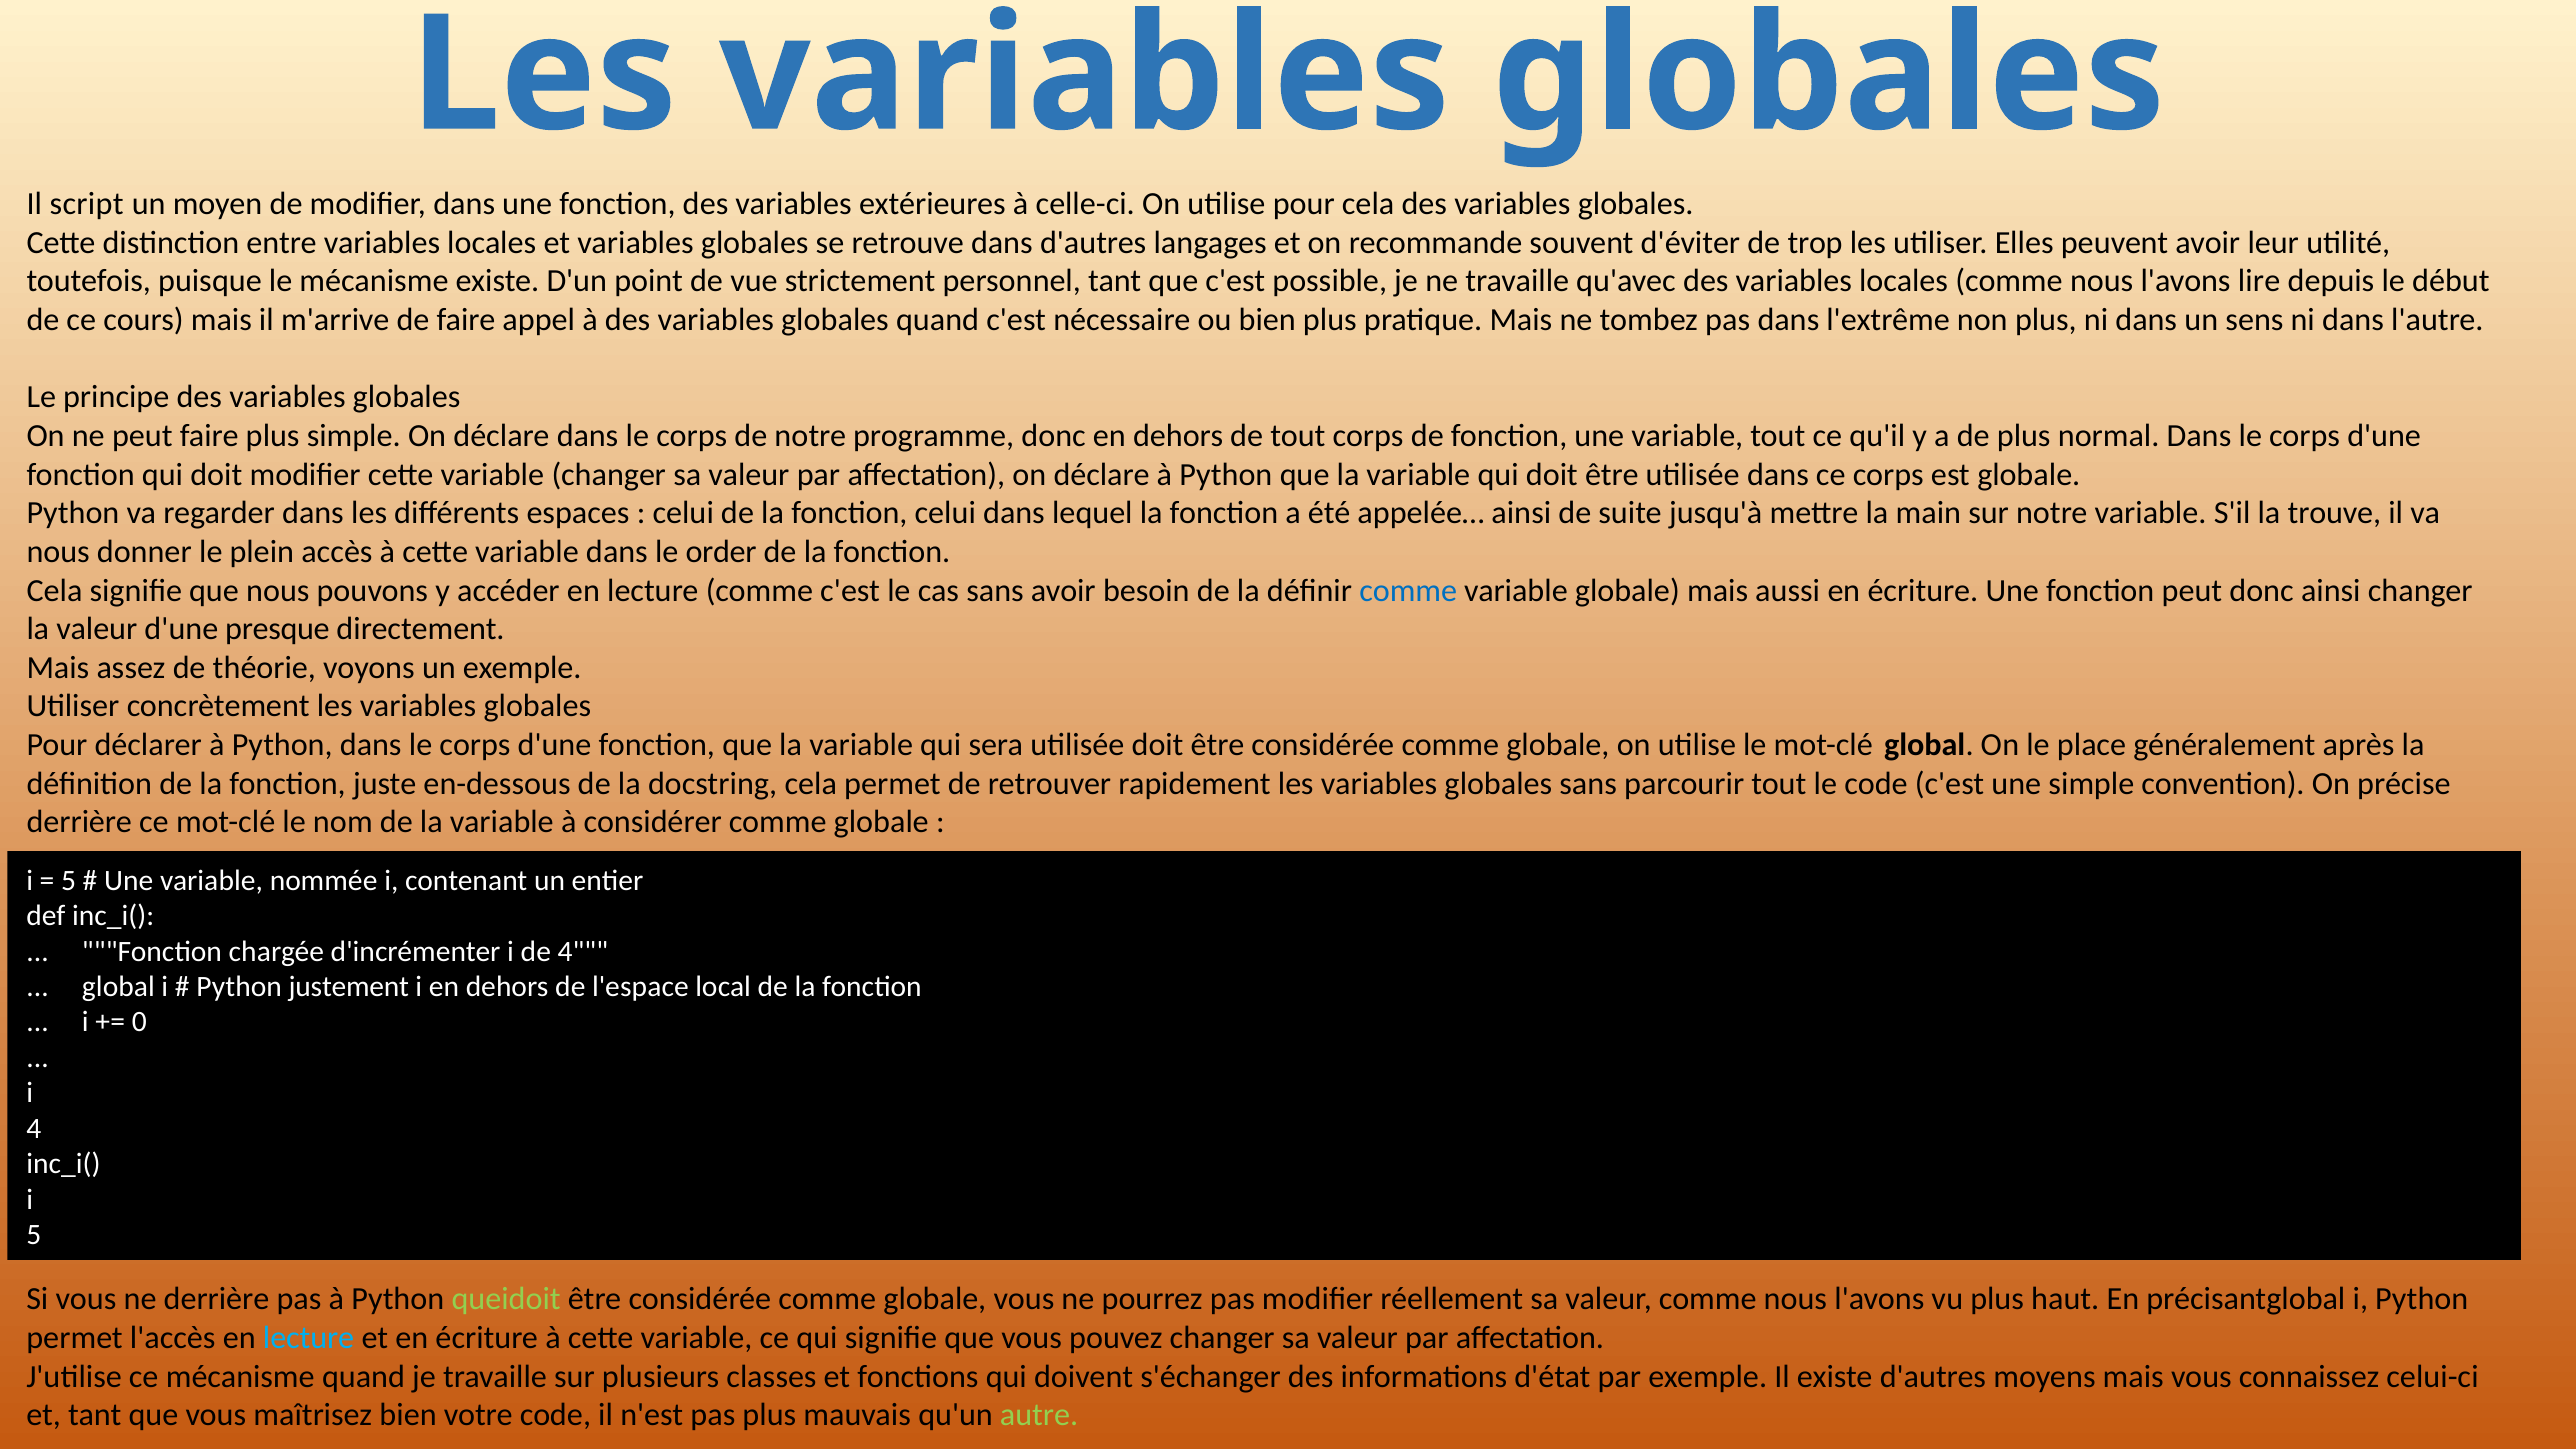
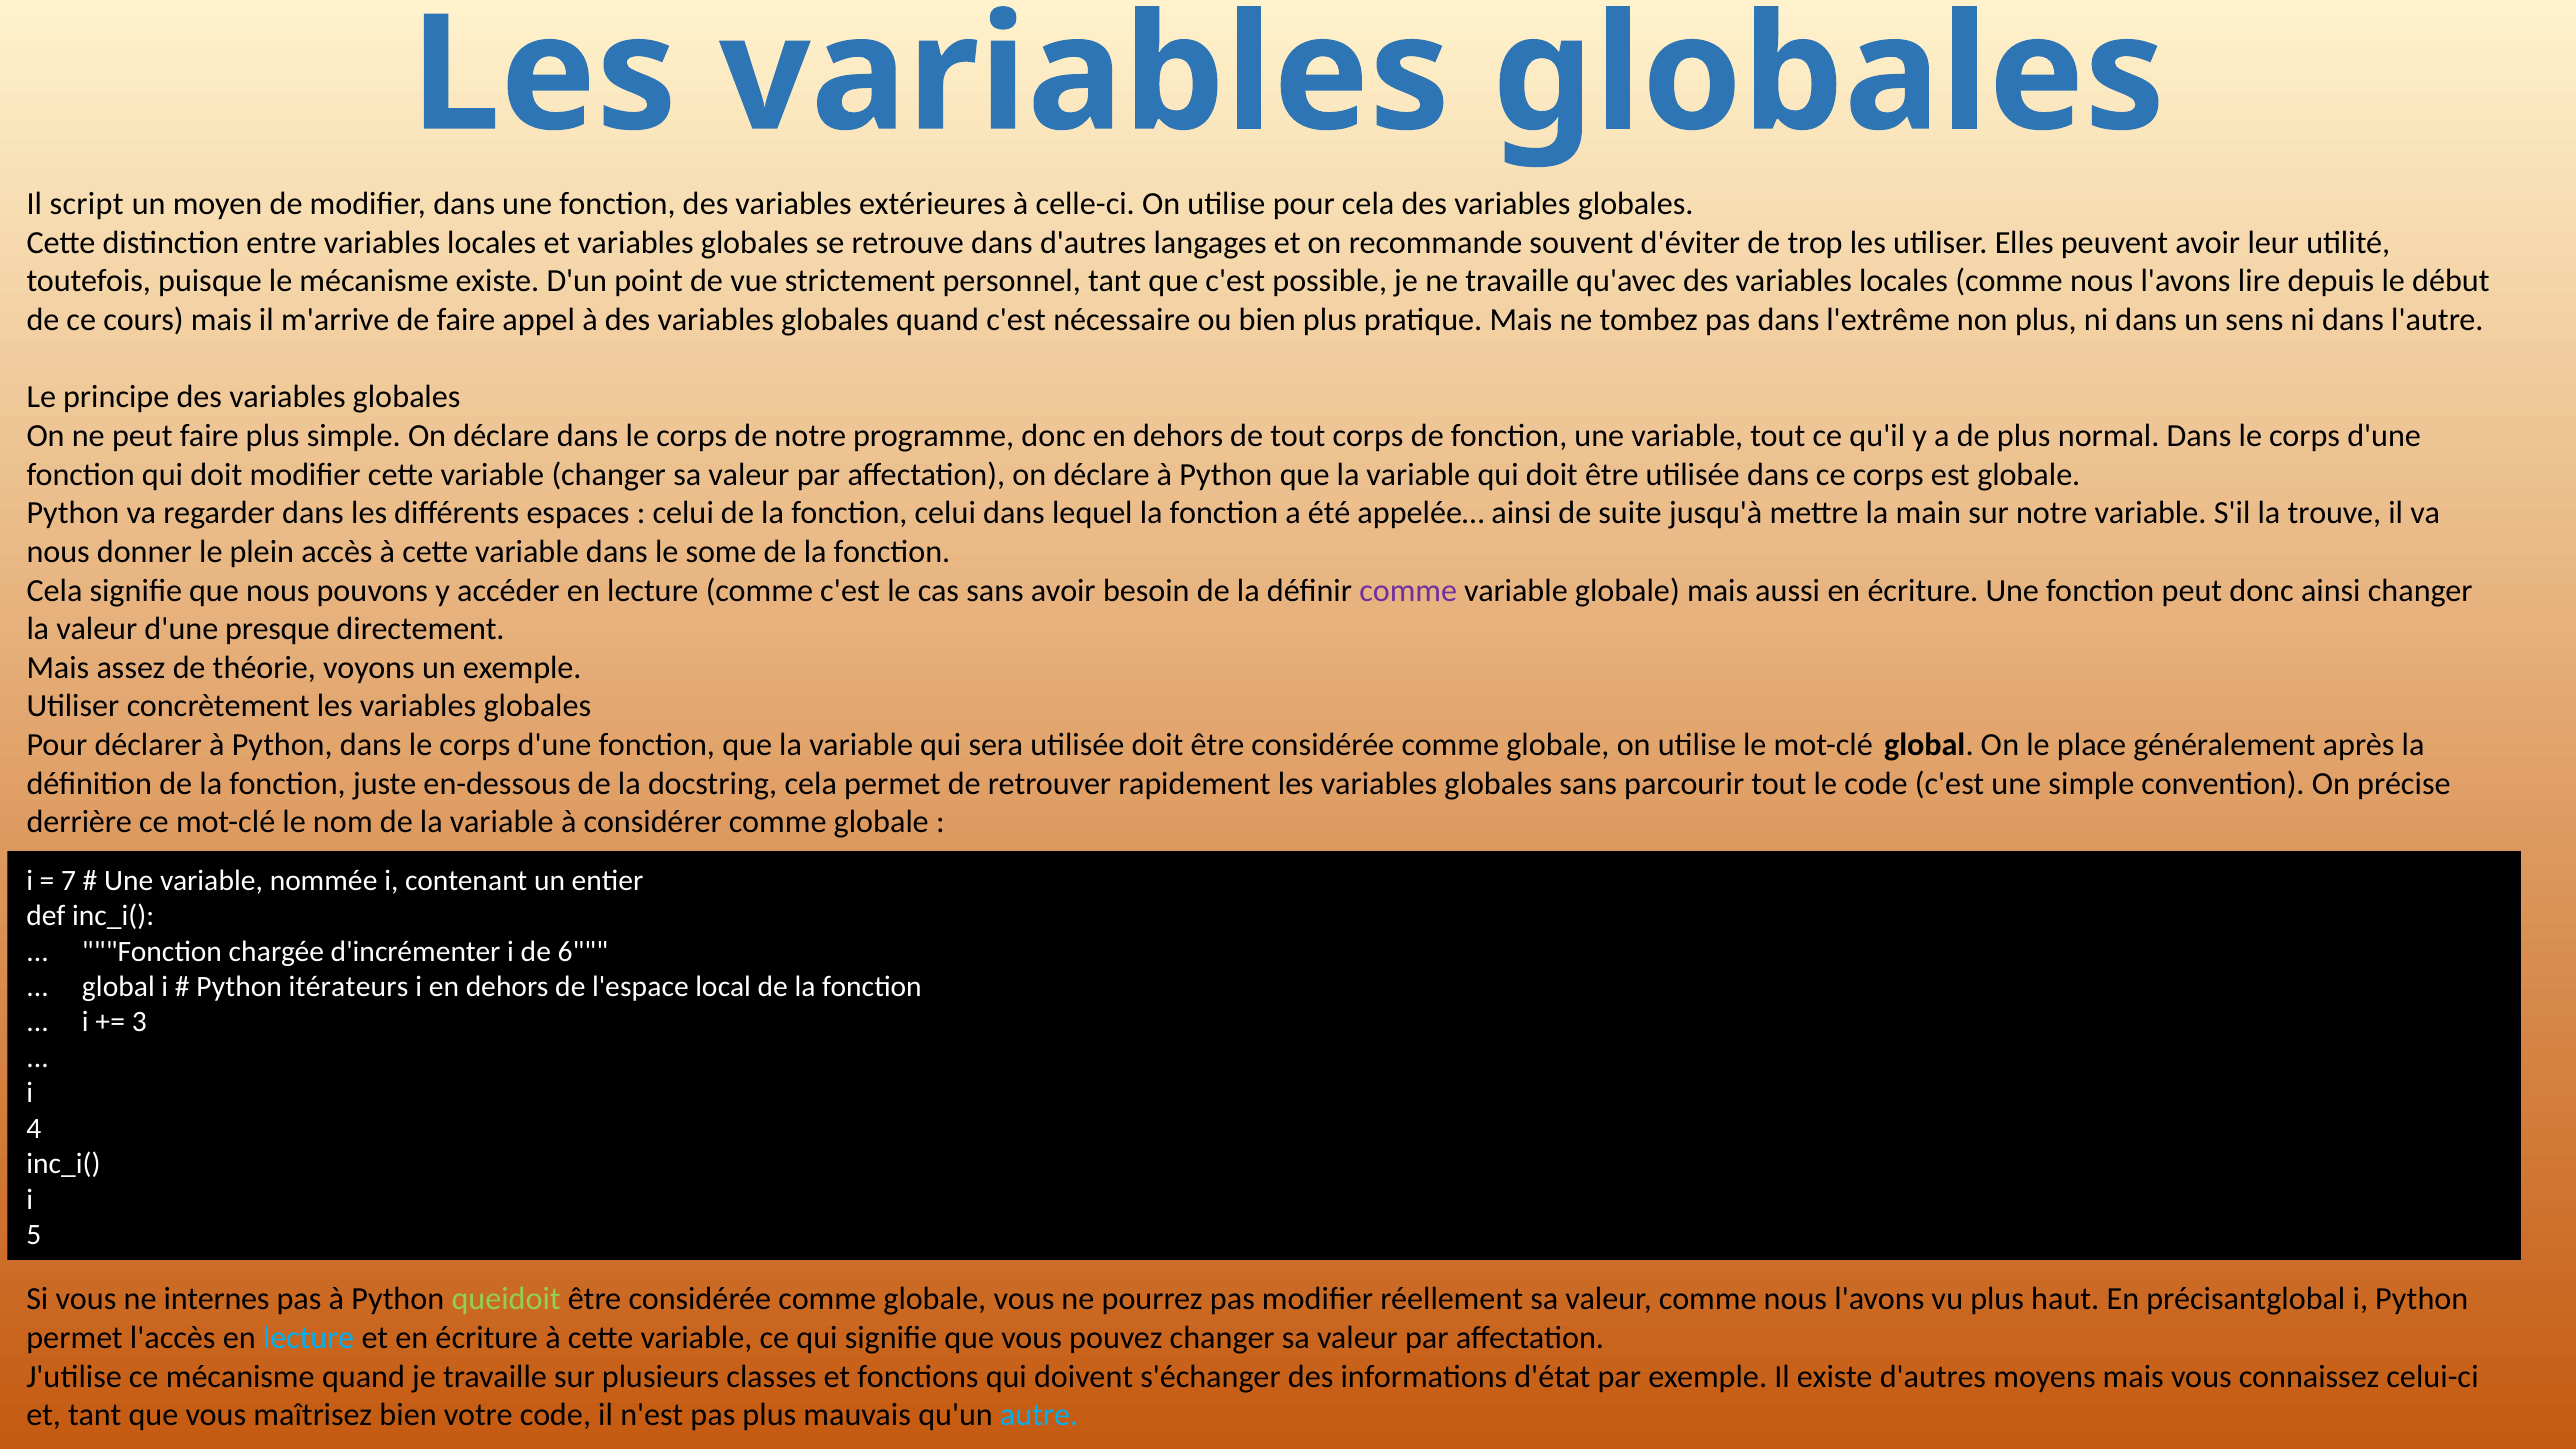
order: order -> some
comme at (1408, 590) colour: blue -> purple
5 at (69, 880): 5 -> 7
de 4: 4 -> 6
justement: justement -> itérateurs
0: 0 -> 3
ne derrière: derrière -> internes
autre colour: light green -> light blue
